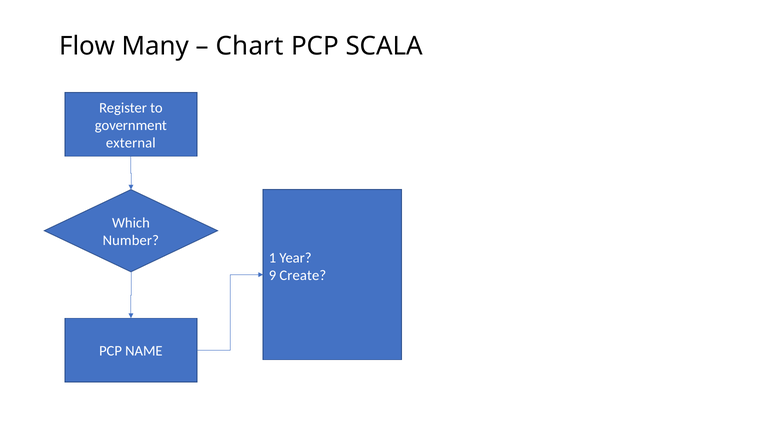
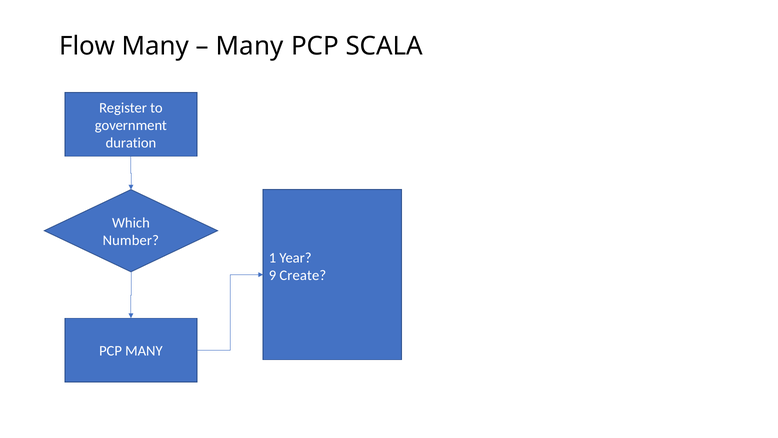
Chart at (250, 46): Chart -> Many
external: external -> duration
PCP NAME: NAME -> MANY
